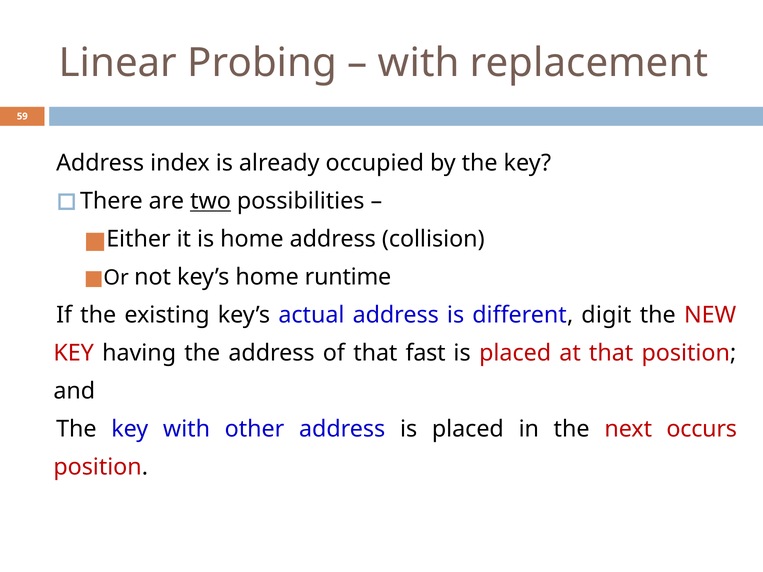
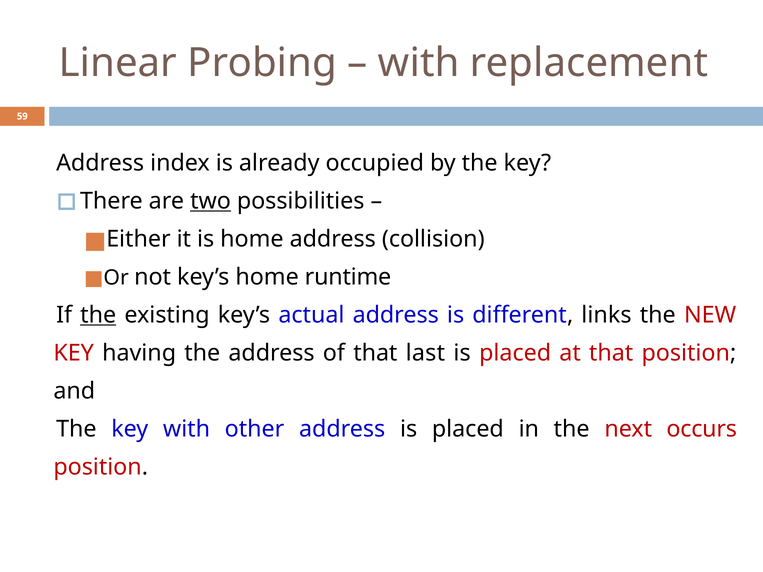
the at (98, 315) underline: none -> present
digit: digit -> links
fast: fast -> last
